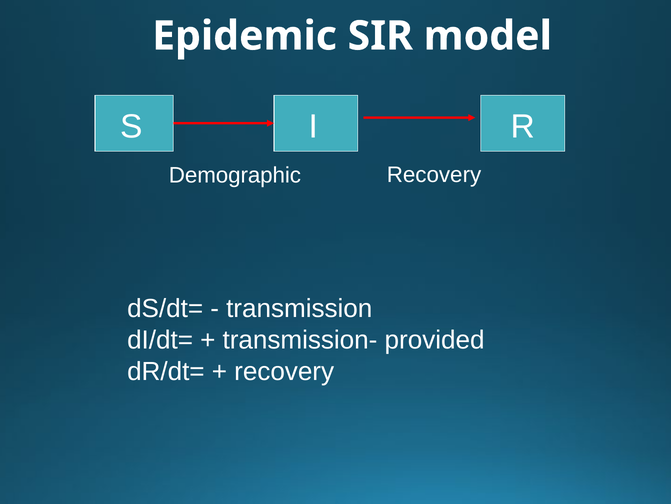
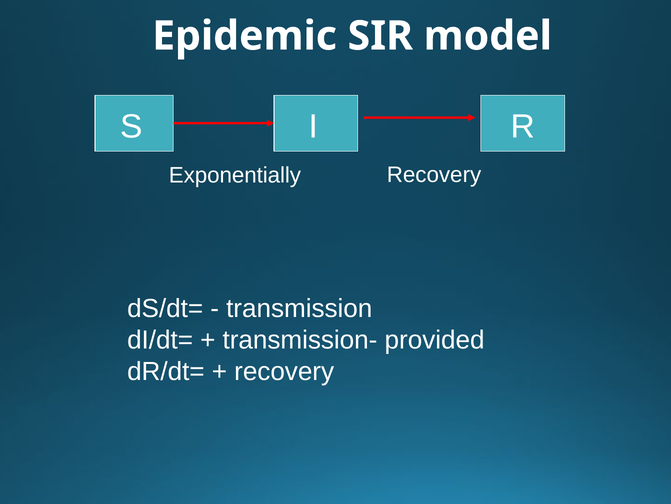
Demographic: Demographic -> Exponentially
